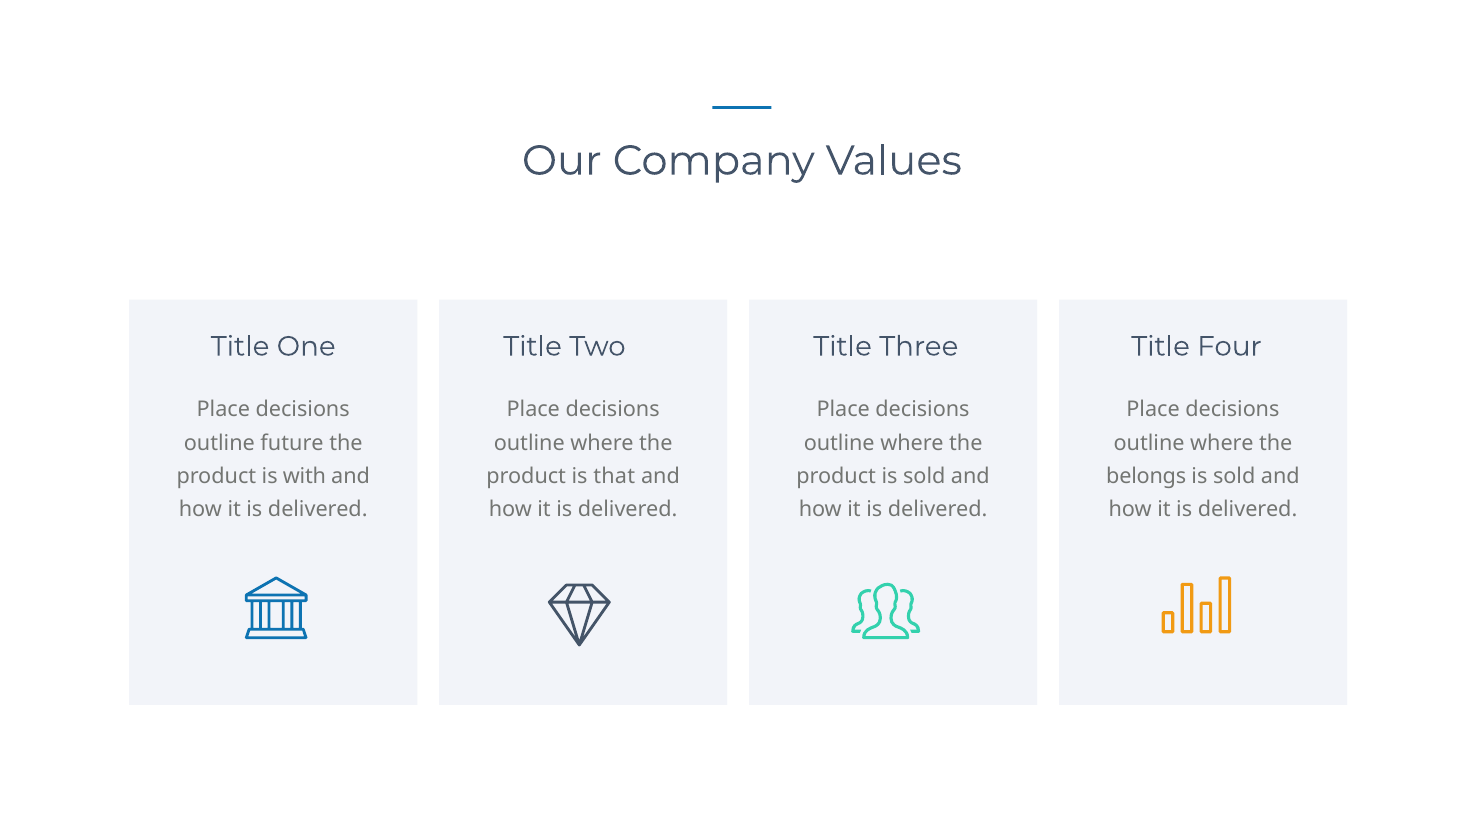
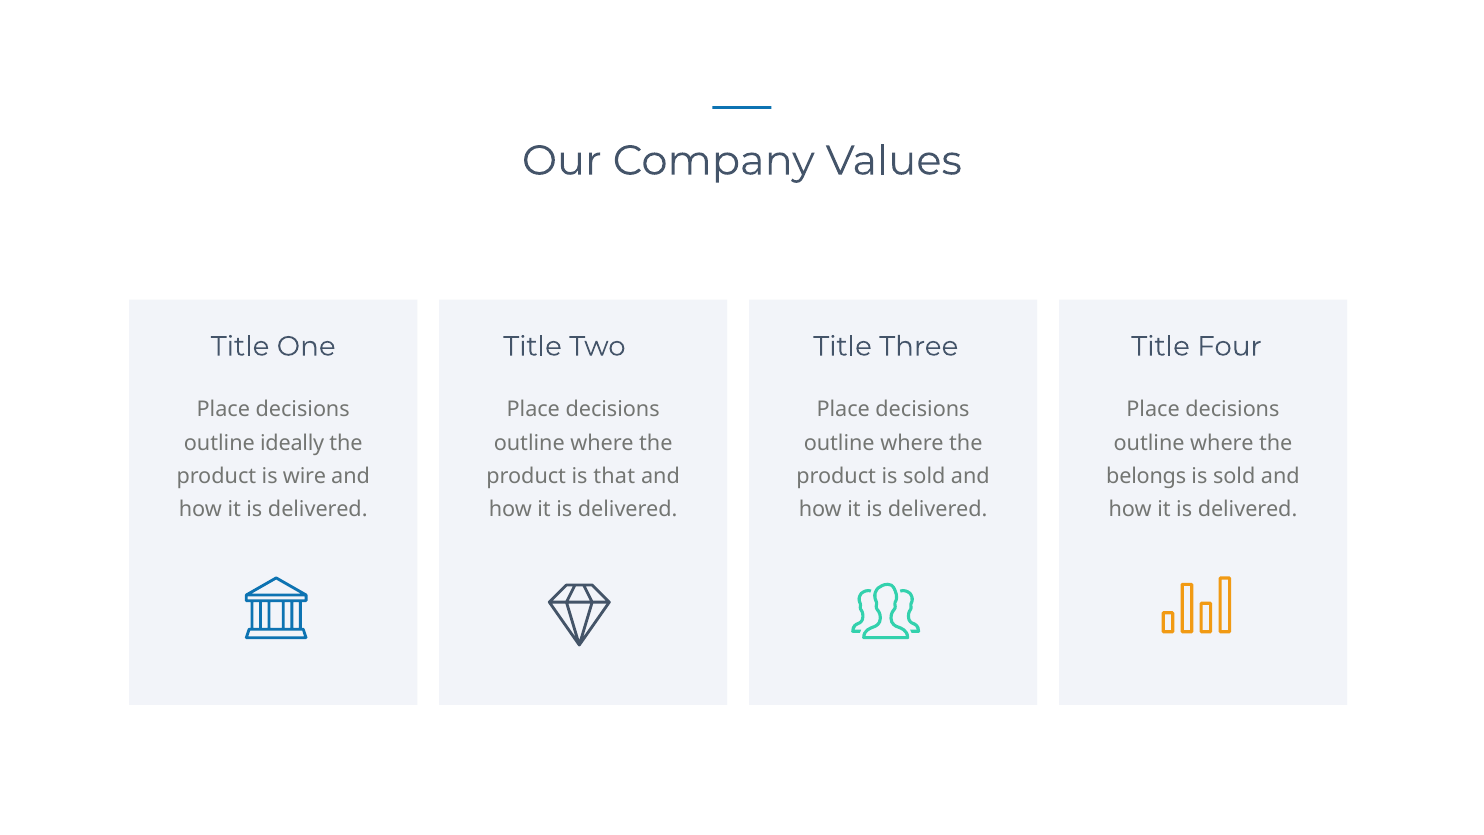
future: future -> ideally
with: with -> wire
